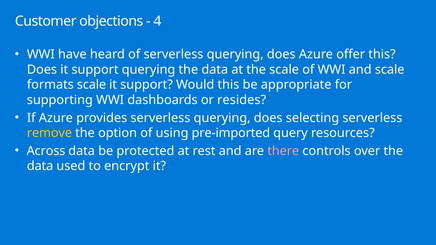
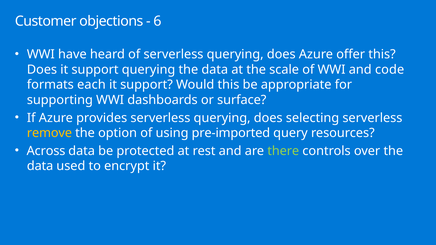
4: 4 -> 6
and scale: scale -> code
formats scale: scale -> each
resides: resides -> surface
there colour: pink -> light green
